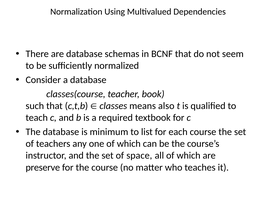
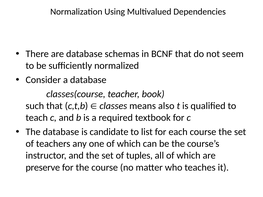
minimum: minimum -> candidate
space: space -> tuples
